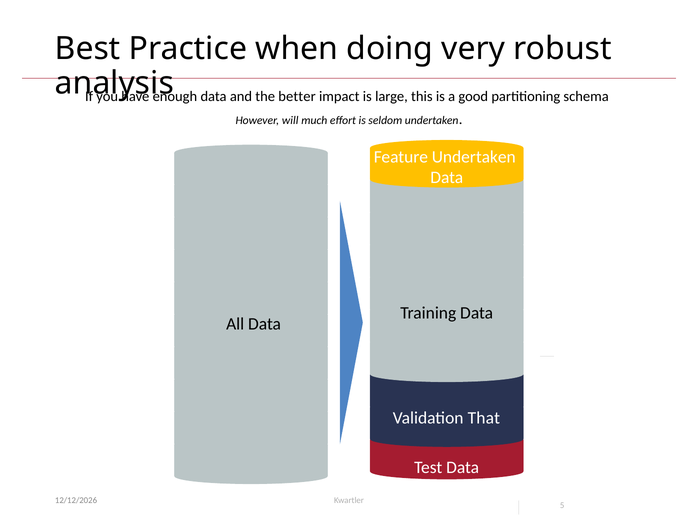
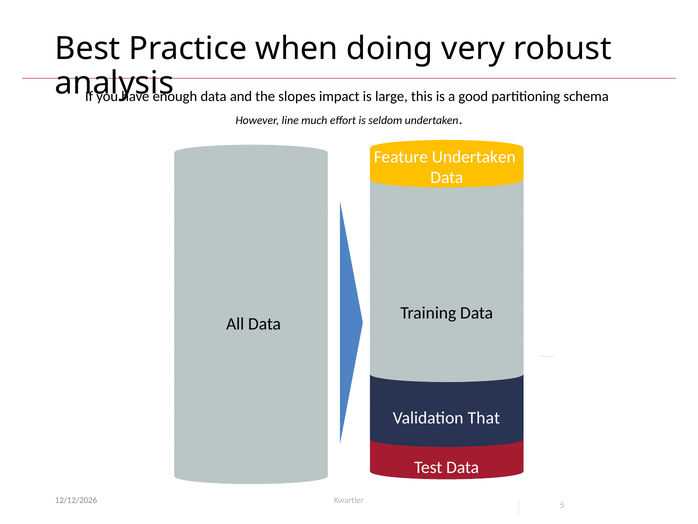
better: better -> slopes
will: will -> line
